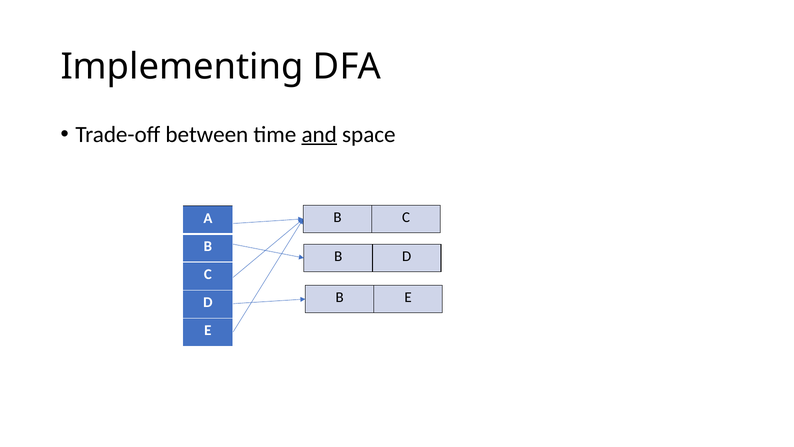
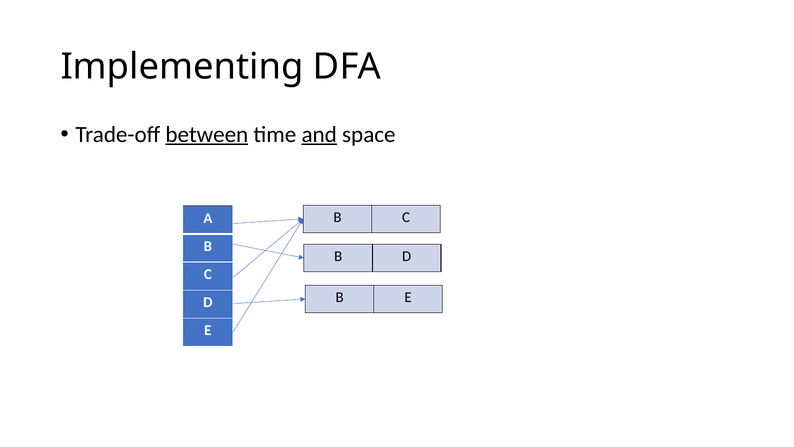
between underline: none -> present
